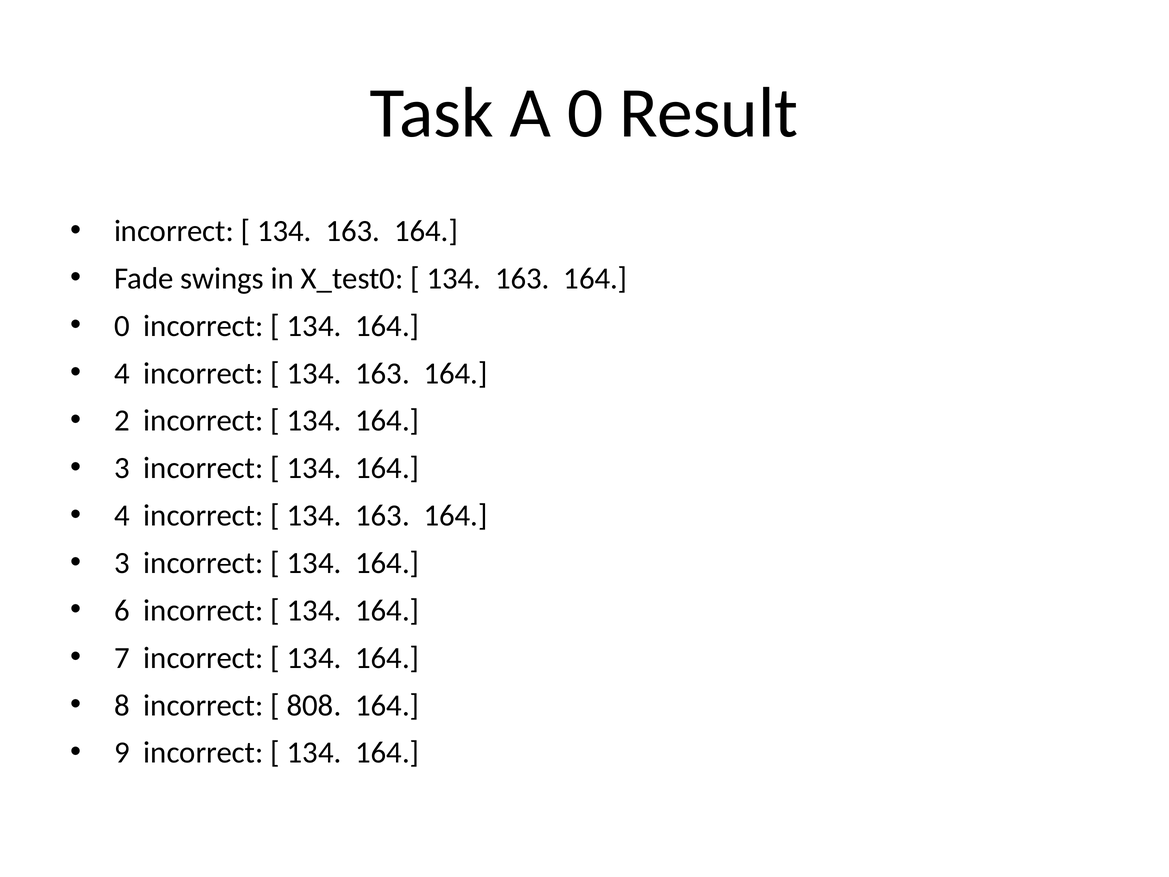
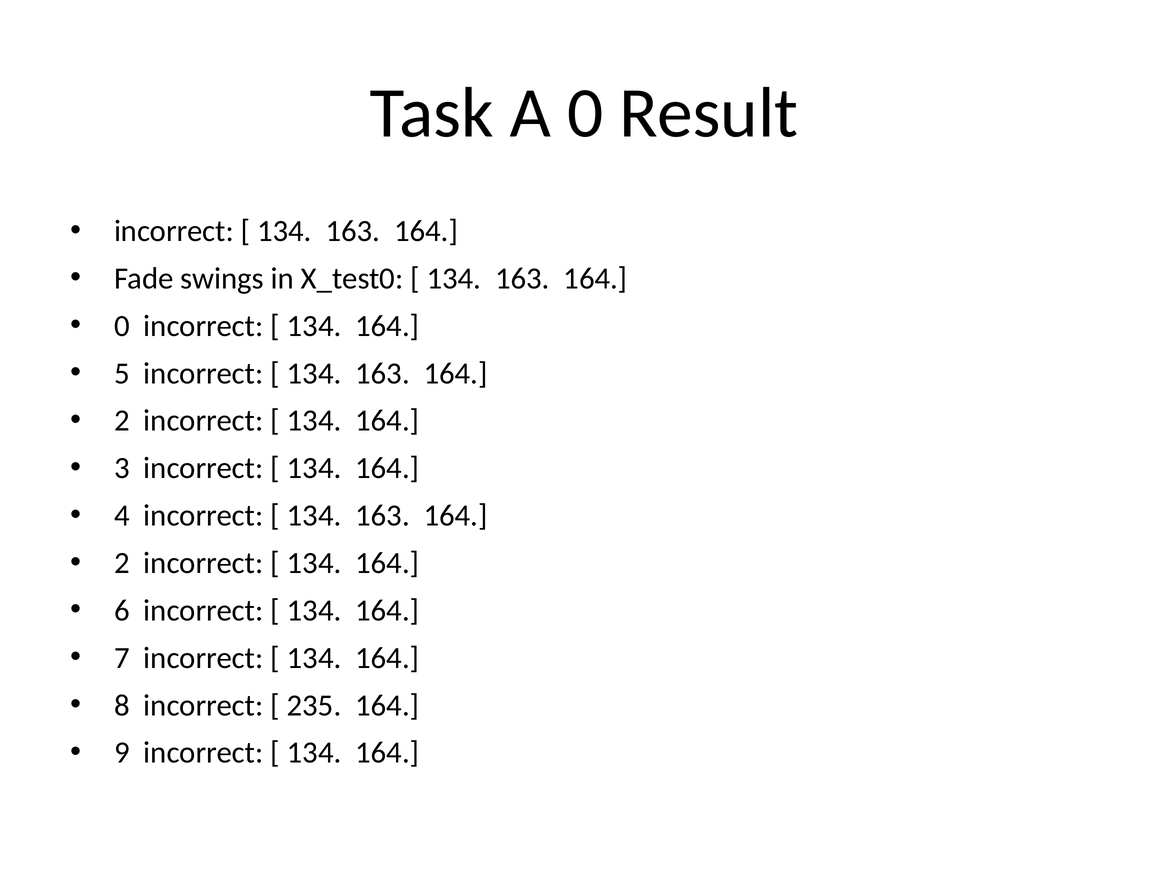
4 at (122, 373): 4 -> 5
3 at (122, 563): 3 -> 2
808: 808 -> 235
